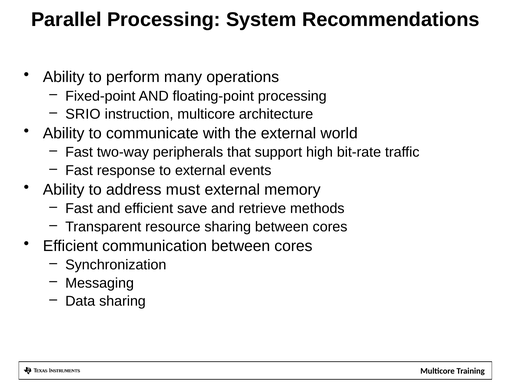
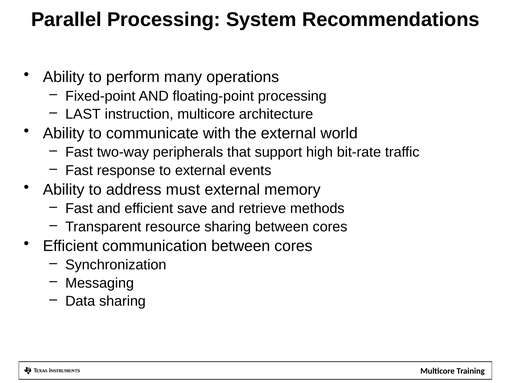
SRIO: SRIO -> LAST
